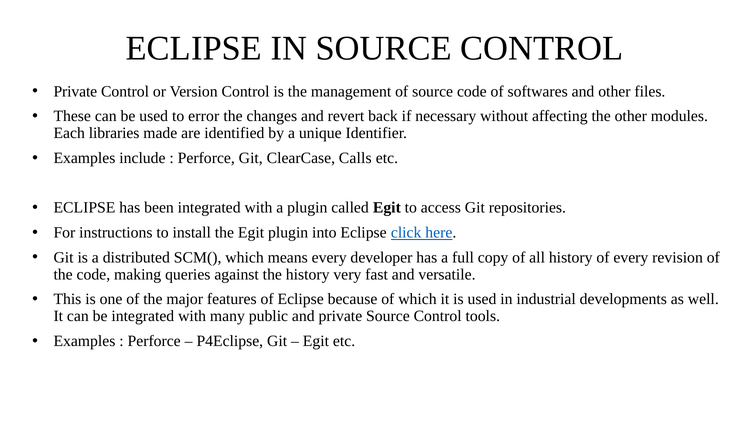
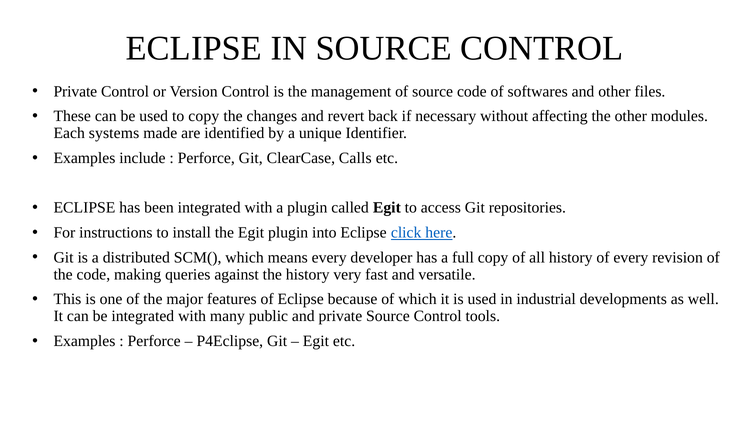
to error: error -> copy
libraries: libraries -> systems
